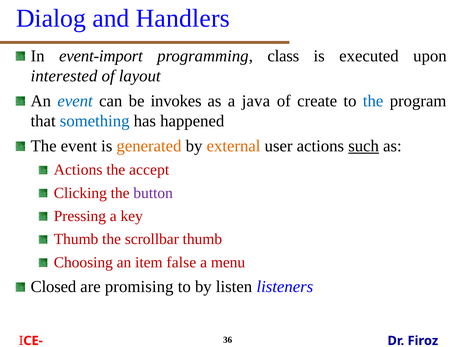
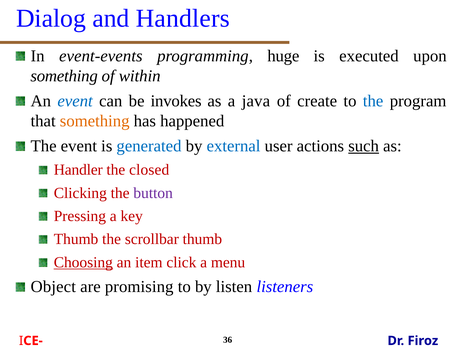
event-import: event-import -> event-events
class: class -> huge
interested at (64, 76): interested -> something
layout: layout -> within
something at (95, 121) colour: blue -> orange
generated colour: orange -> blue
external colour: orange -> blue
Actions at (78, 170): Actions -> Handler
accept: accept -> closed
Choosing underline: none -> present
false: false -> click
Closed: Closed -> Object
